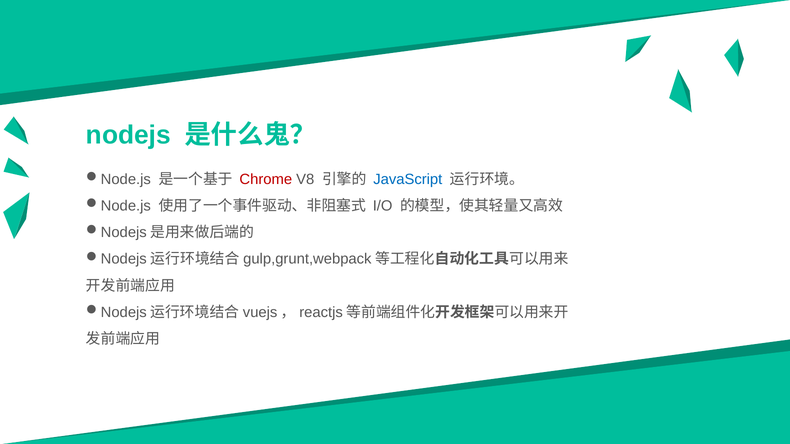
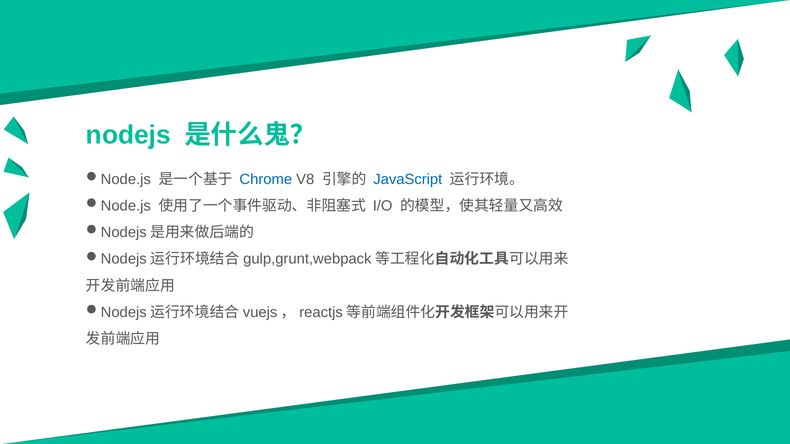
Chrome colour: red -> blue
